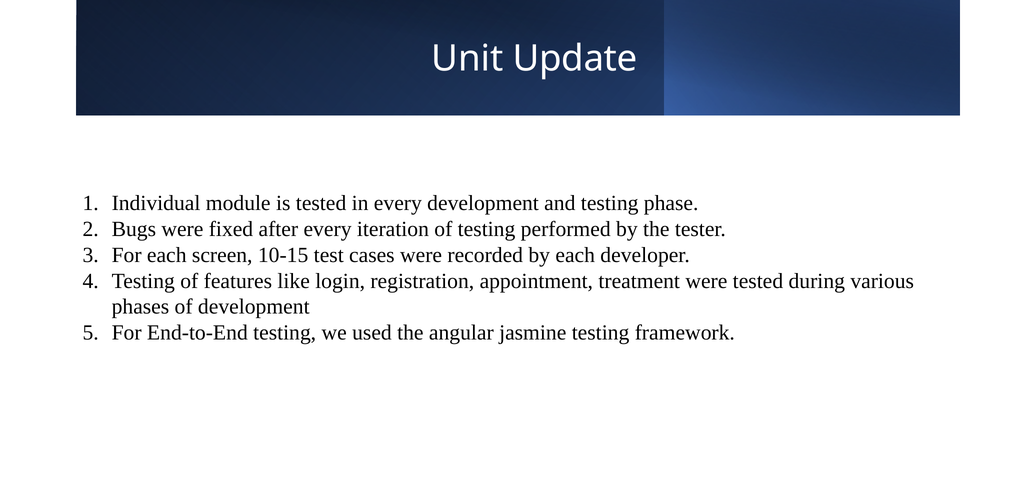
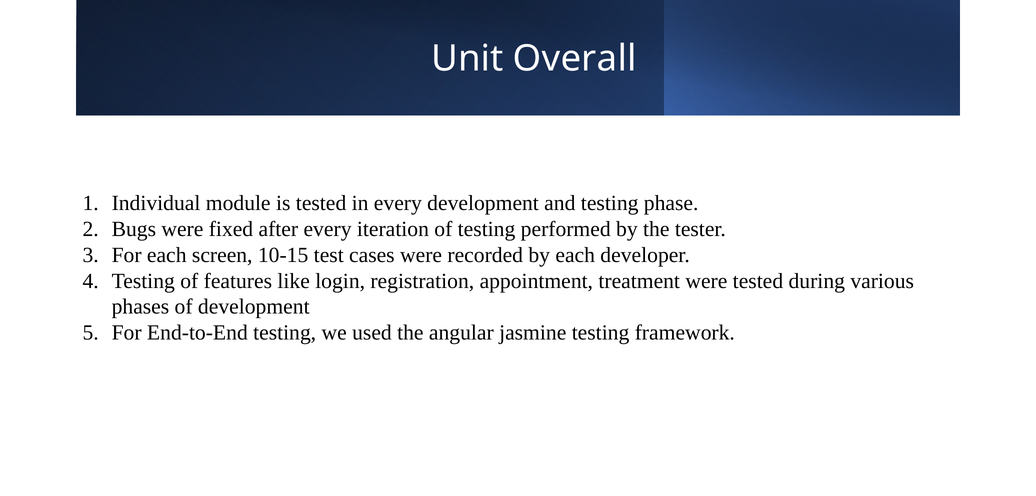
Update: Update -> Overall
